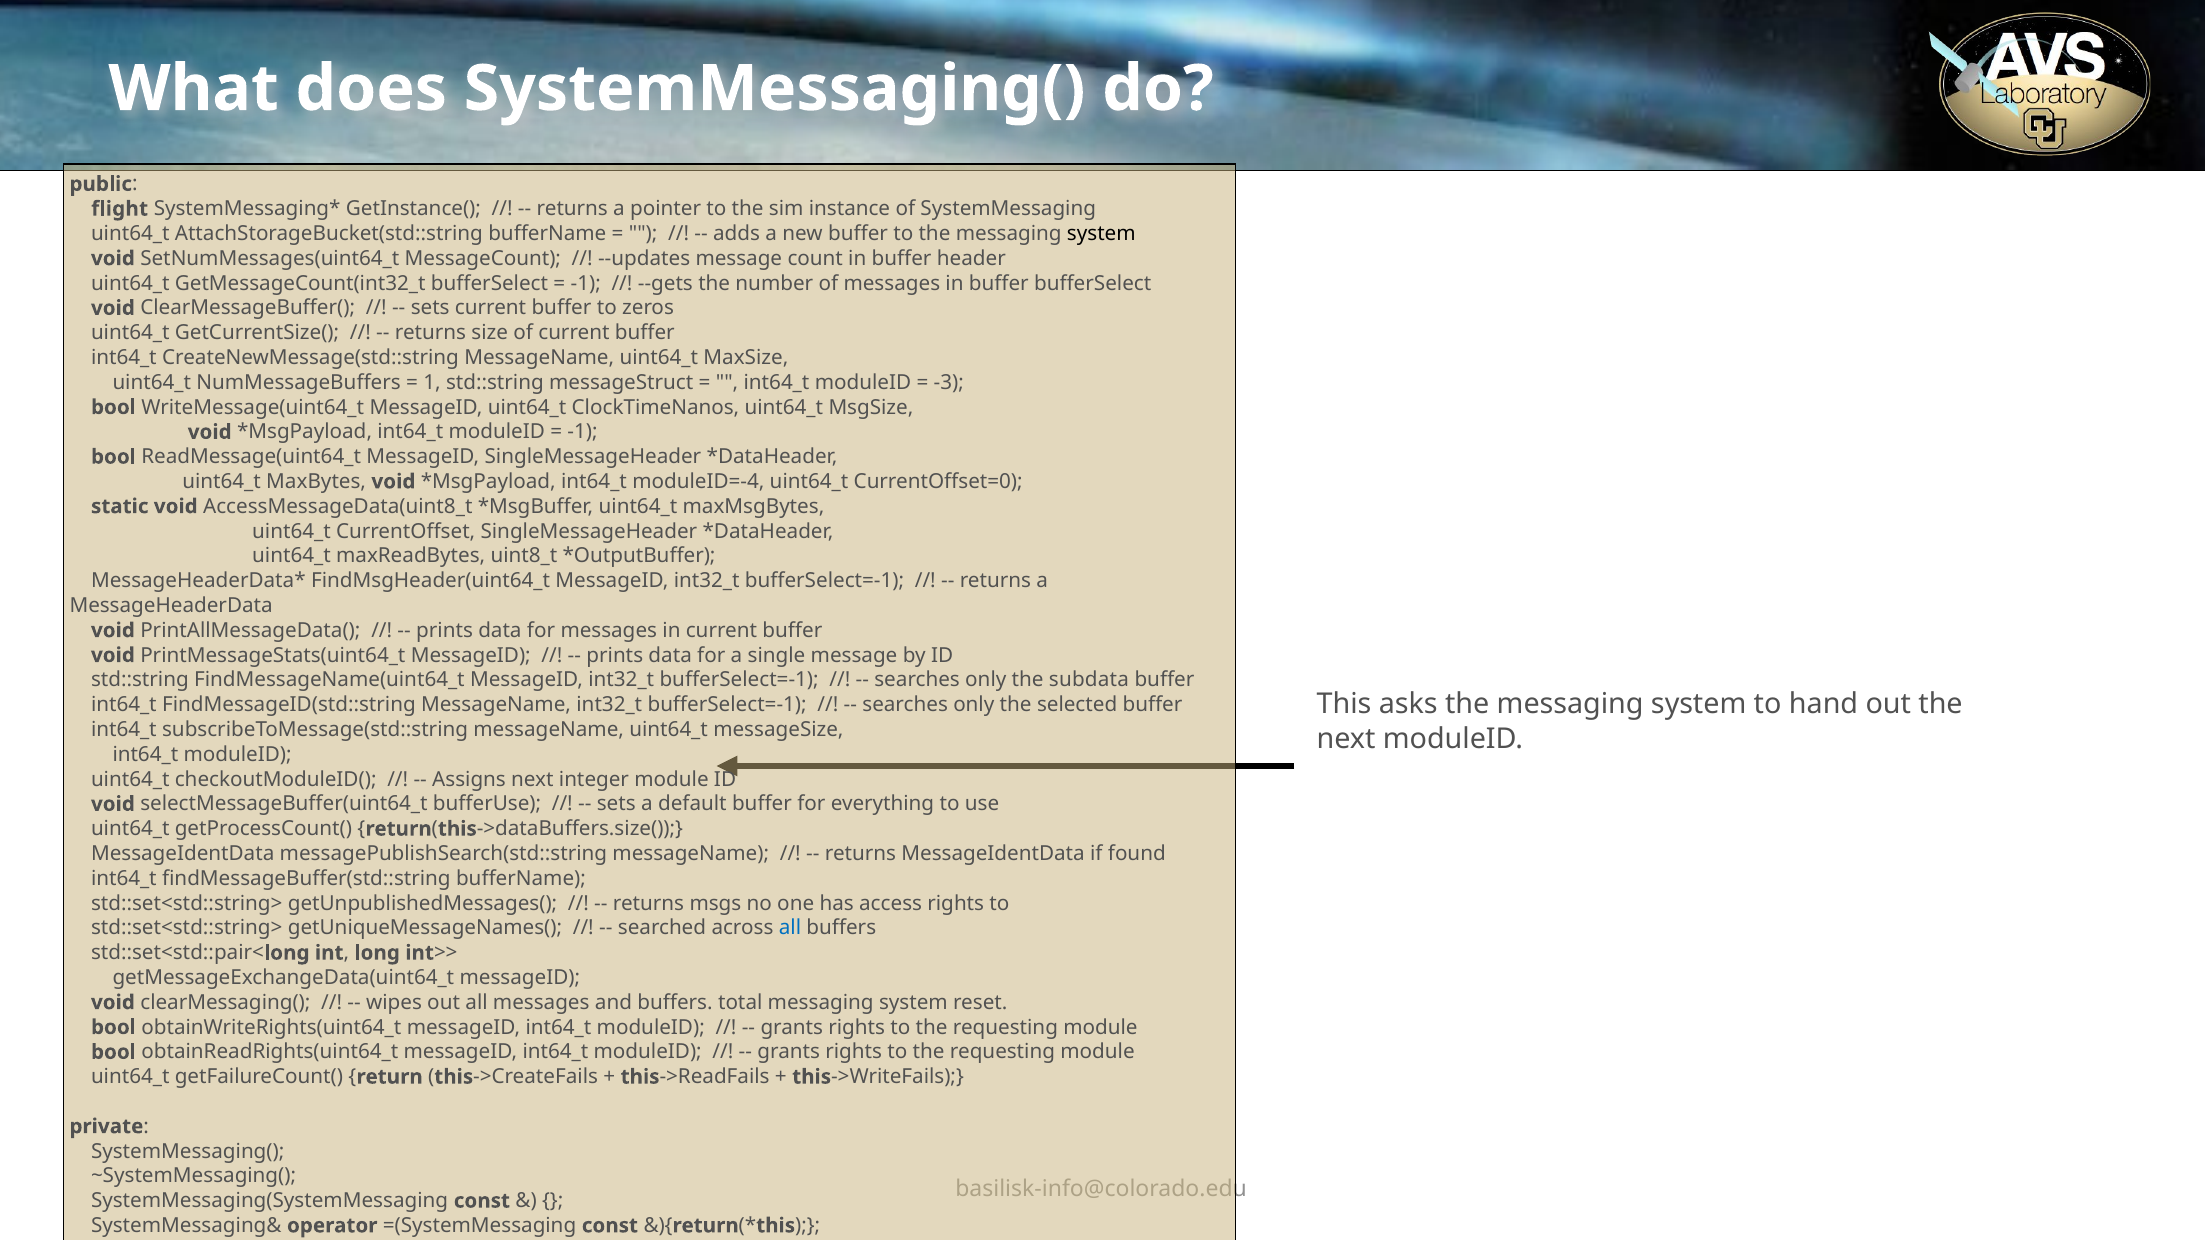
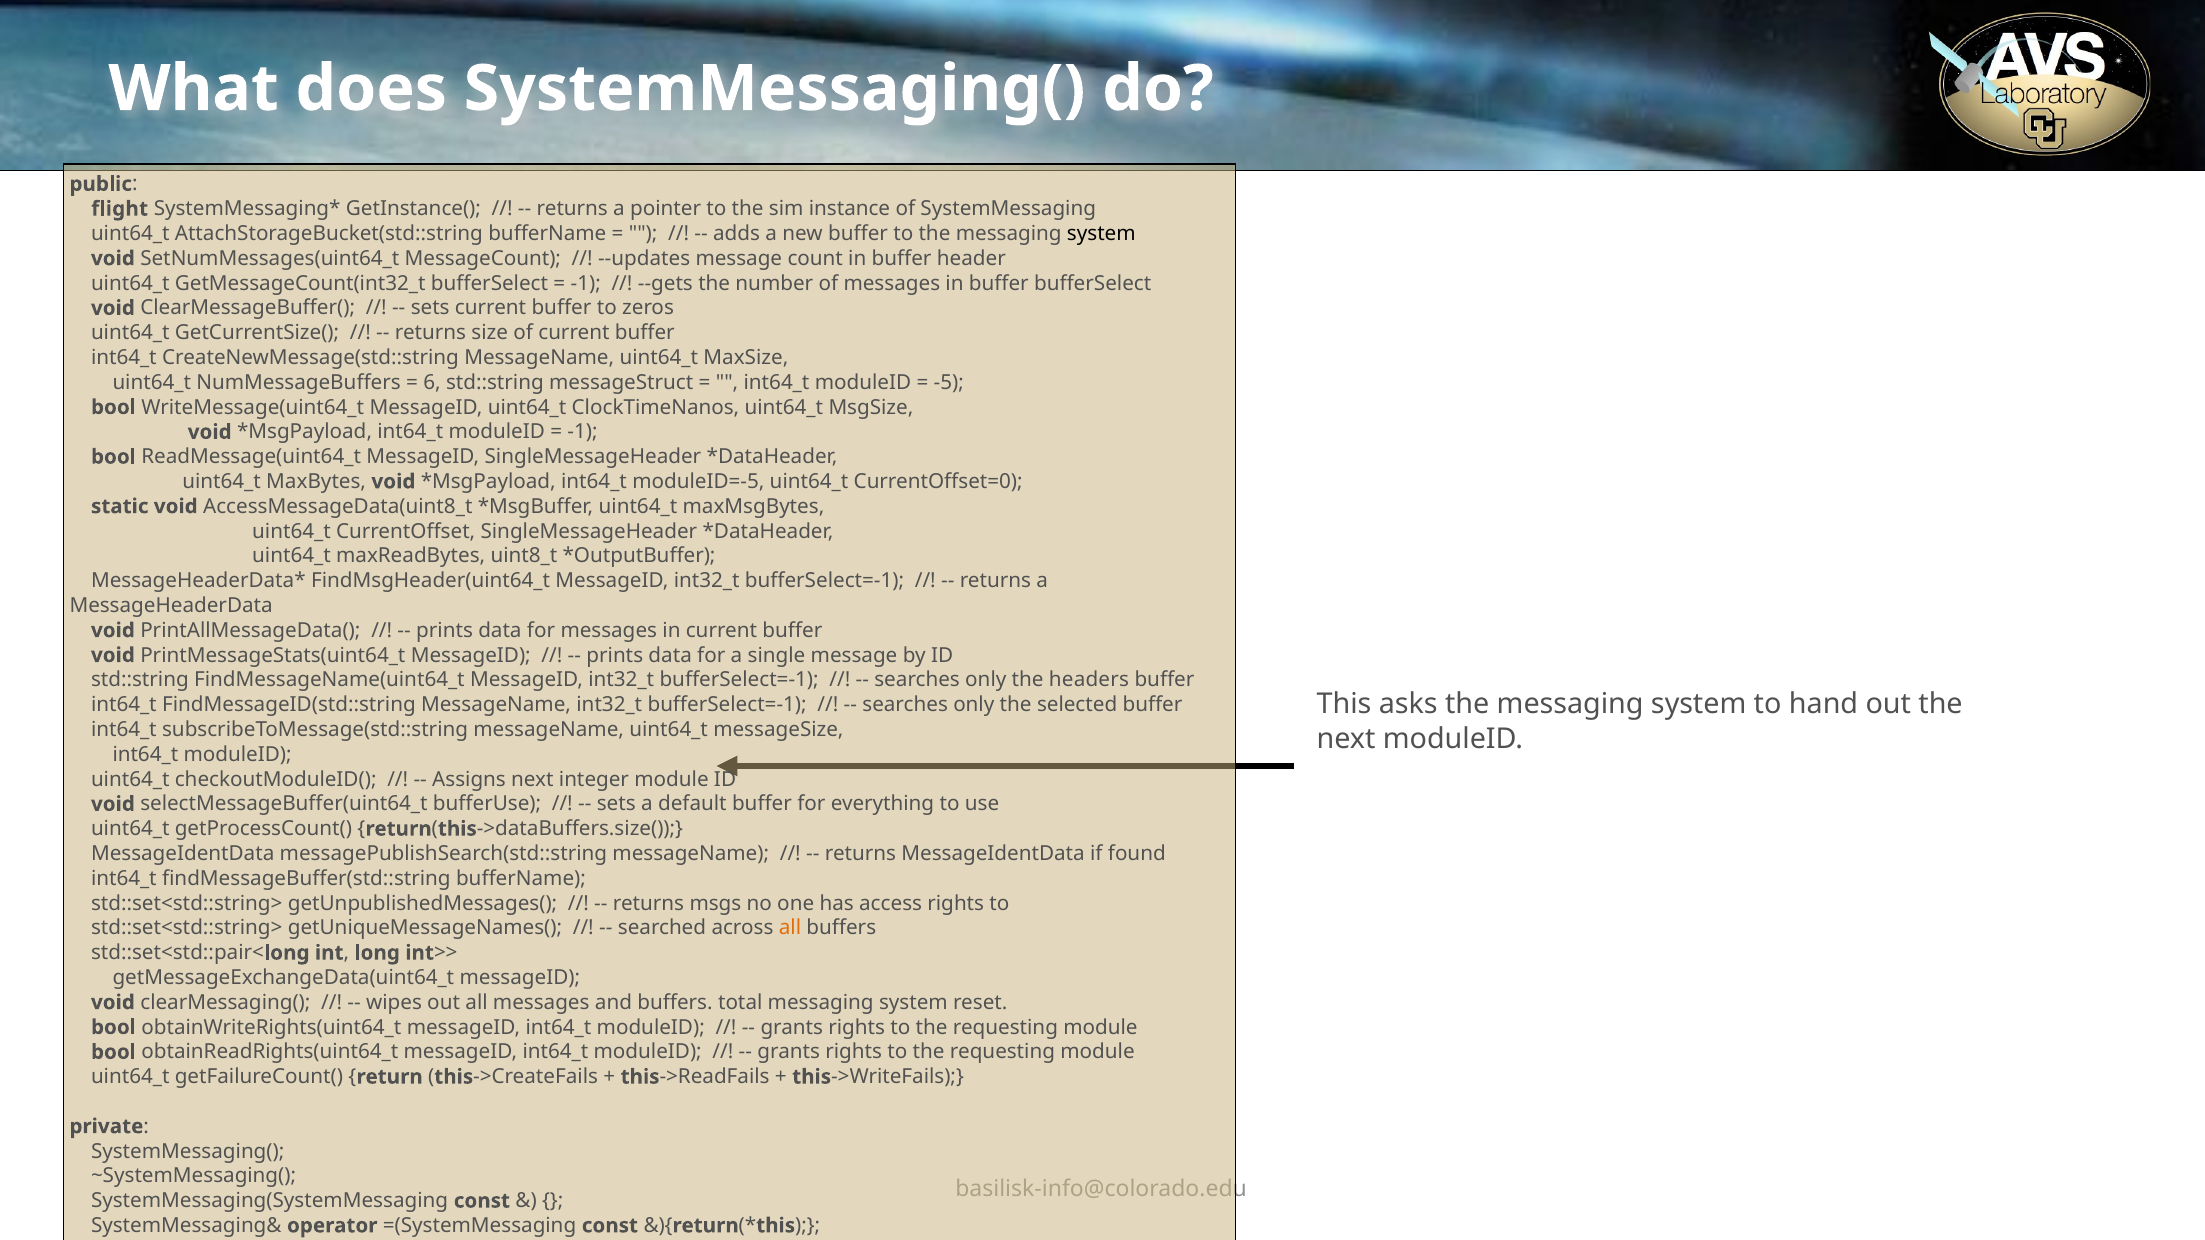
1: 1 -> 6
-3: -3 -> -5
moduleID=-4: moduleID=-4 -> moduleID=-5
subdata: subdata -> headers
all at (790, 928) colour: blue -> orange
